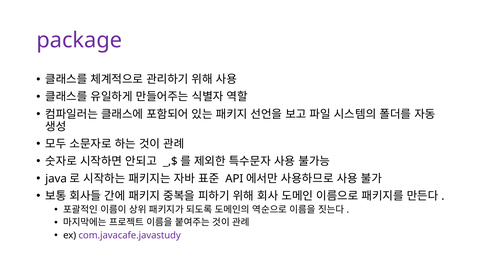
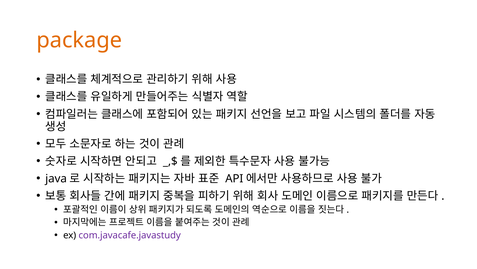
package colour: purple -> orange
